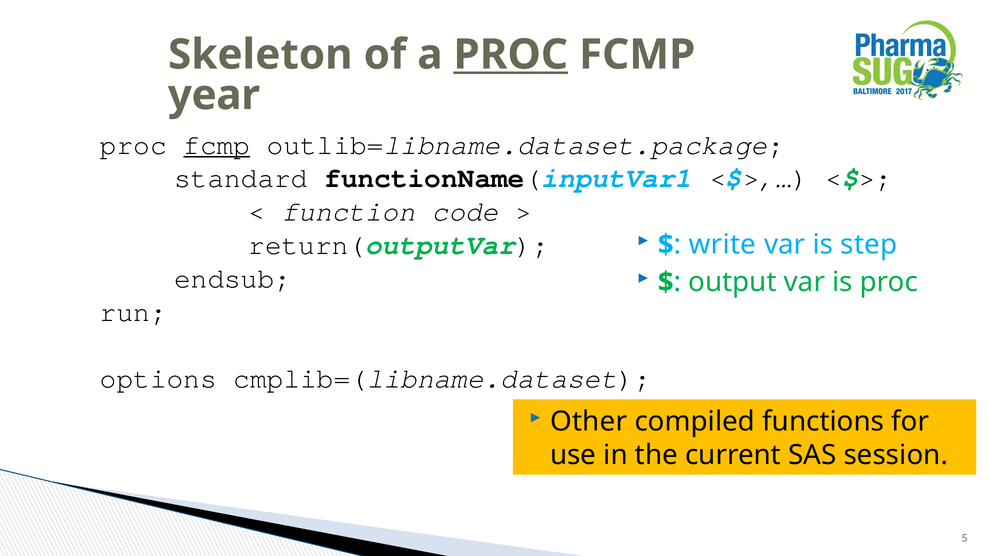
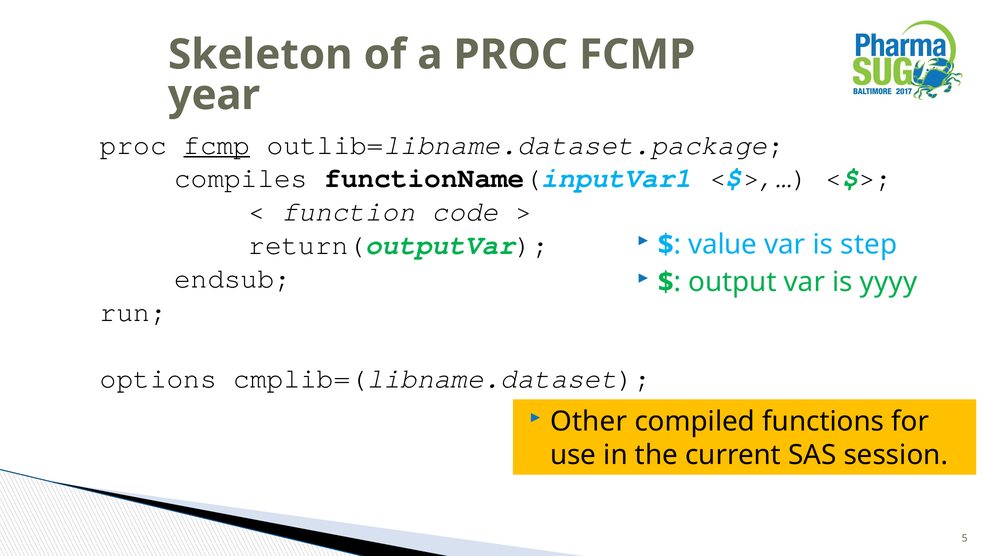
PROC at (511, 55) underline: present -> none
standard: standard -> compiles
write: write -> value
is proc: proc -> yyyy
